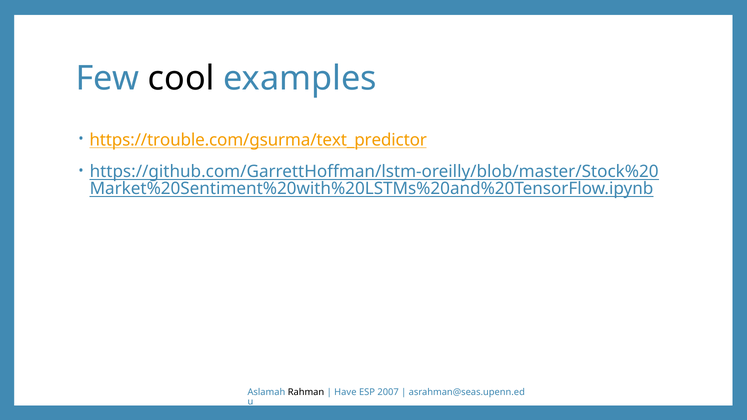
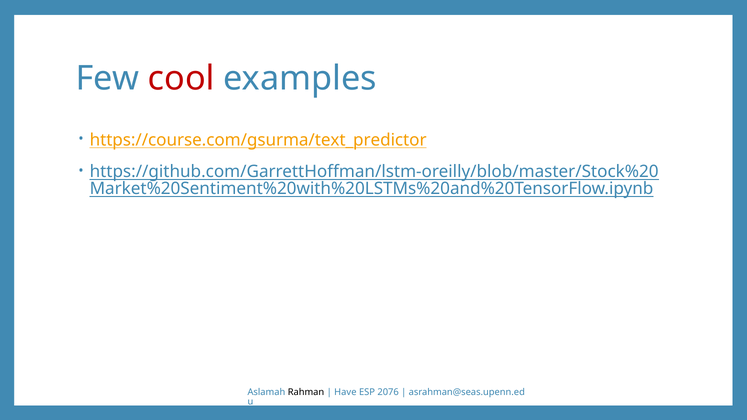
cool colour: black -> red
https://trouble.com/gsurma/text_predictor: https://trouble.com/gsurma/text_predictor -> https://course.com/gsurma/text_predictor
2007: 2007 -> 2076
